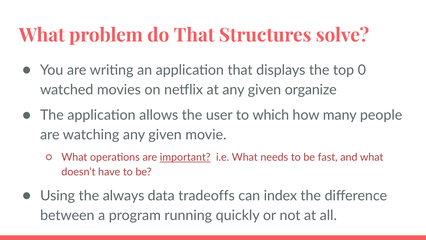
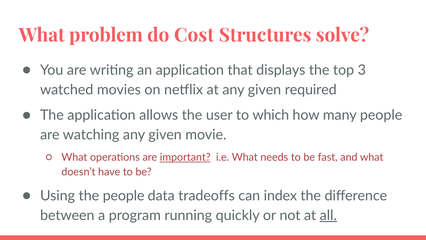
do That: That -> Cost
0: 0 -> 3
organize: organize -> required
the always: always -> people
all underline: none -> present
